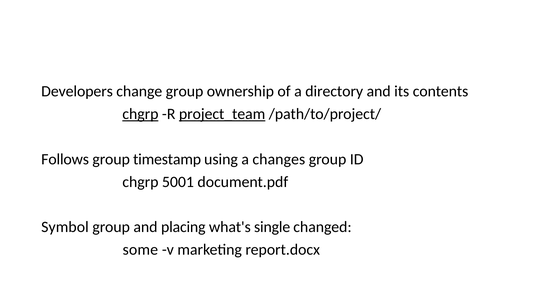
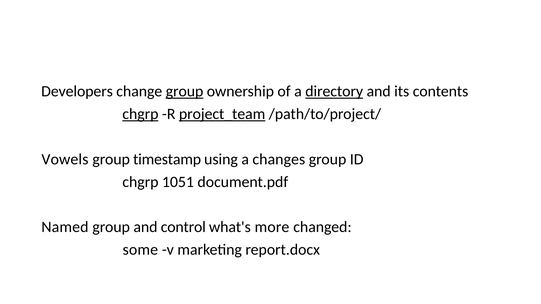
group at (185, 91) underline: none -> present
directory underline: none -> present
Follows: Follows -> Vowels
5001: 5001 -> 1051
Symbol: Symbol -> Named
placing: placing -> control
single: single -> more
